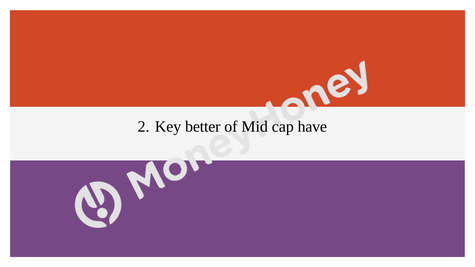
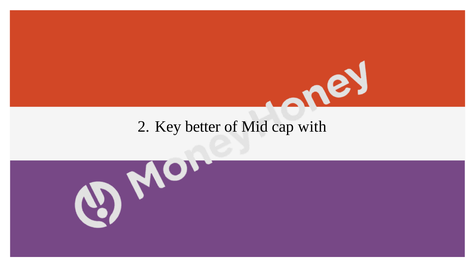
have: have -> with
